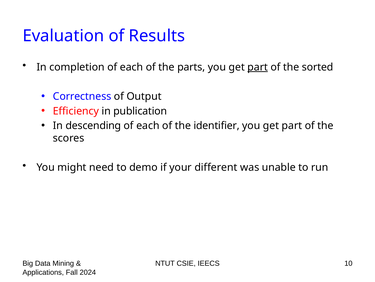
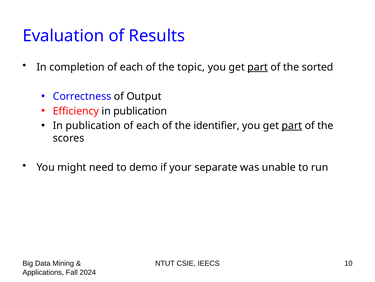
parts: parts -> topic
descending at (93, 125): descending -> publication
part at (292, 125) underline: none -> present
different: different -> separate
